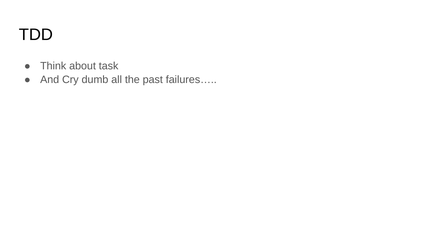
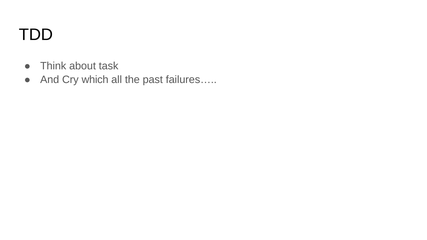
dumb: dumb -> which
